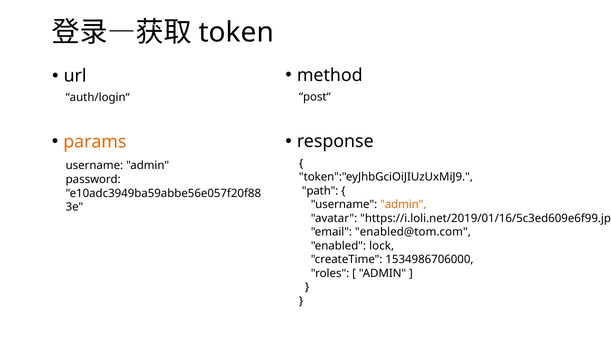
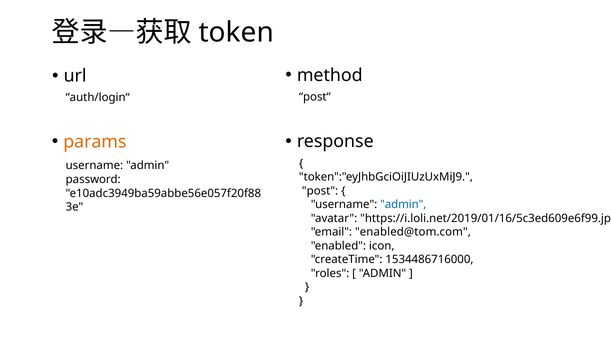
path: path -> post
admin at (403, 204) colour: orange -> blue
lock: lock -> icon
1534986706000: 1534986706000 -> 1534486716000
